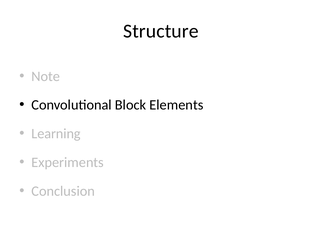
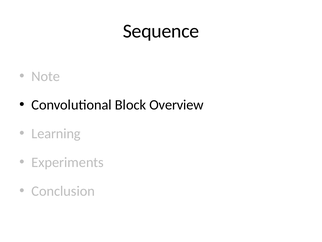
Structure: Structure -> Sequence
Elements: Elements -> Overview
